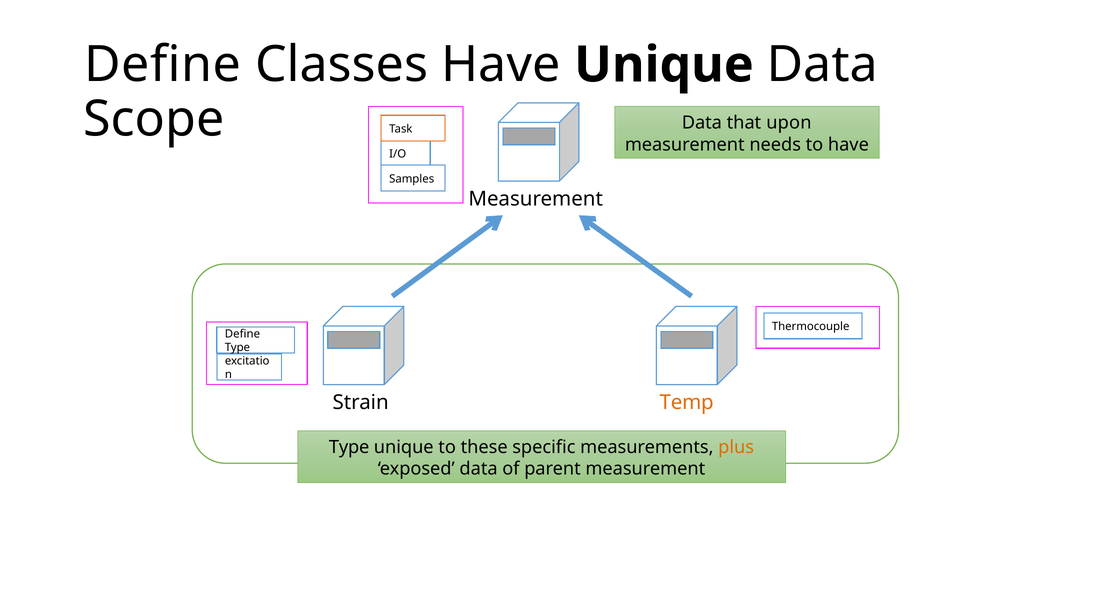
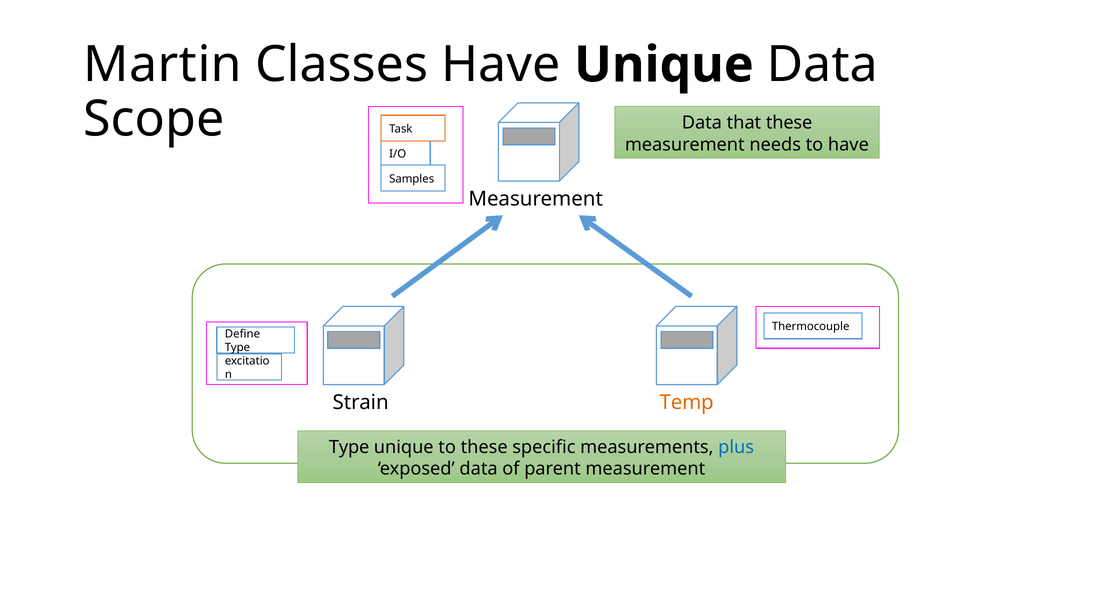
Define at (163, 65): Define -> Martin
that upon: upon -> these
plus colour: orange -> blue
